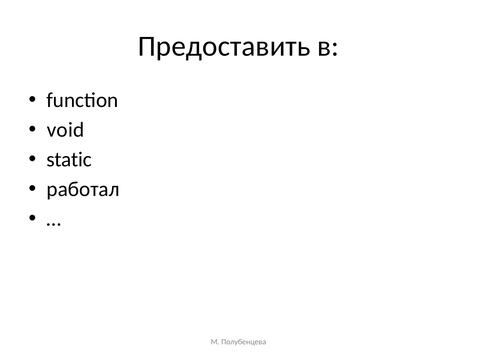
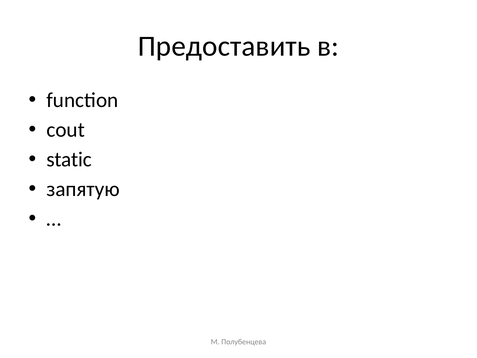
void: void -> cout
работал: работал -> запятую
